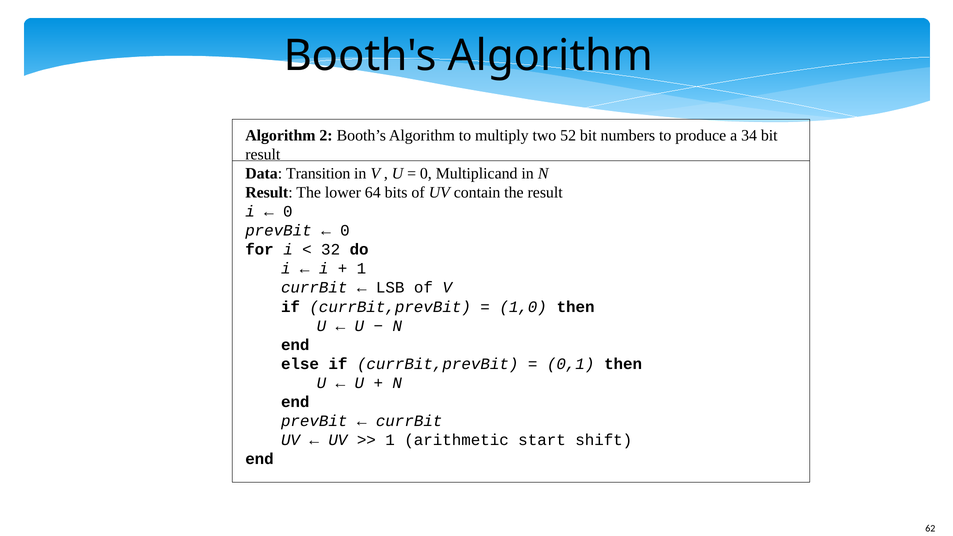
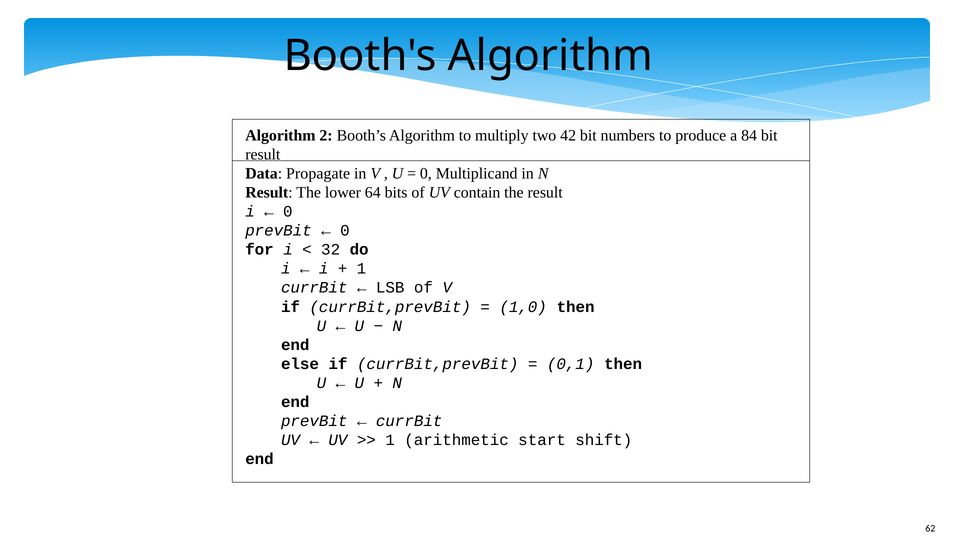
52: 52 -> 42
34: 34 -> 84
Transition: Transition -> Propagate
